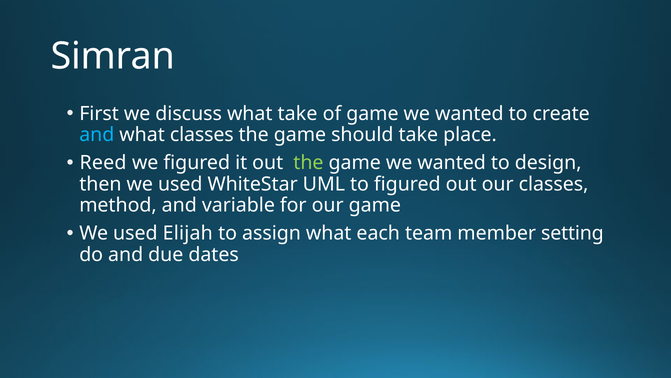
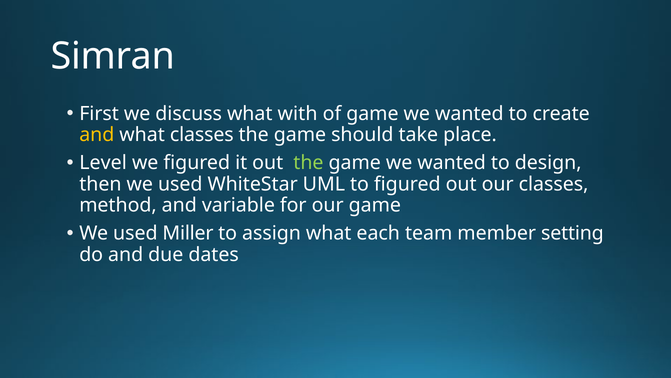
what take: take -> with
and at (97, 135) colour: light blue -> yellow
Reed: Reed -> Level
Elijah: Elijah -> Miller
